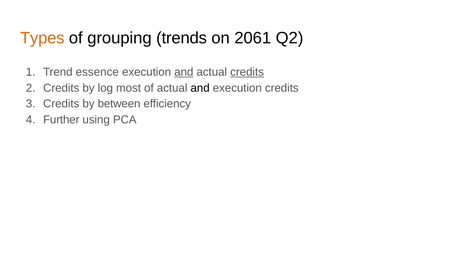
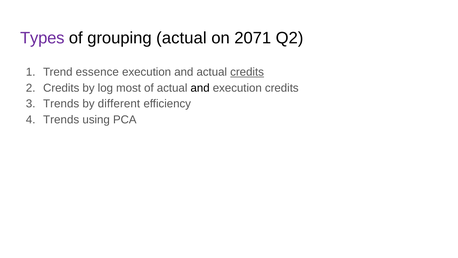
Types colour: orange -> purple
grouping trends: trends -> actual
2061: 2061 -> 2071
and at (184, 72) underline: present -> none
Credits at (61, 104): Credits -> Trends
between: between -> different
Further at (61, 119): Further -> Trends
